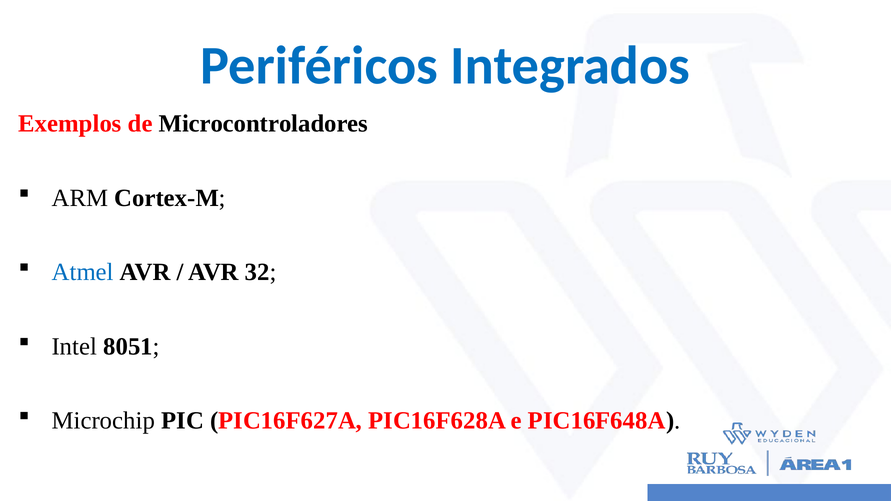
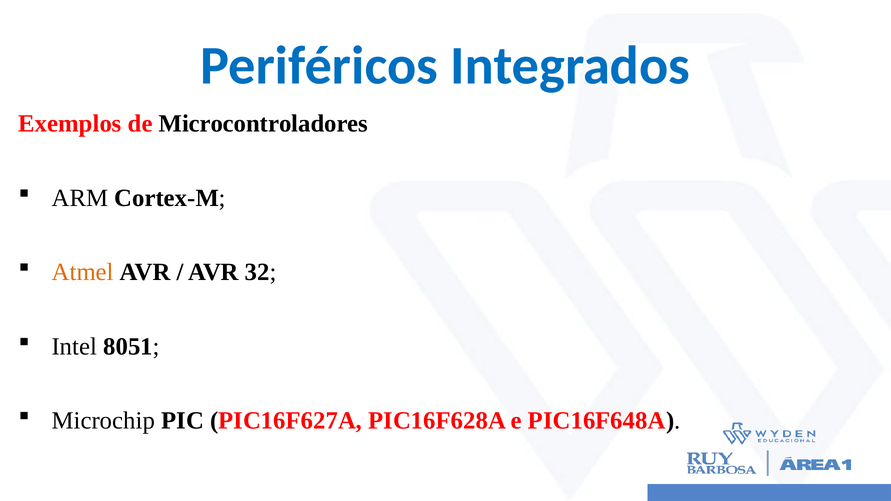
Atmel colour: blue -> orange
